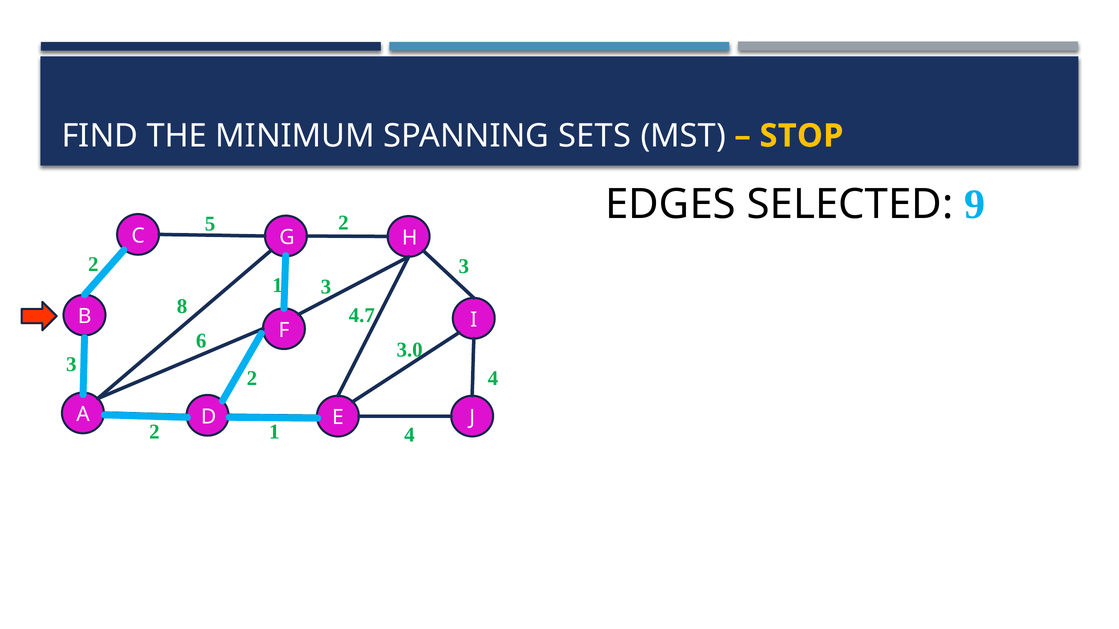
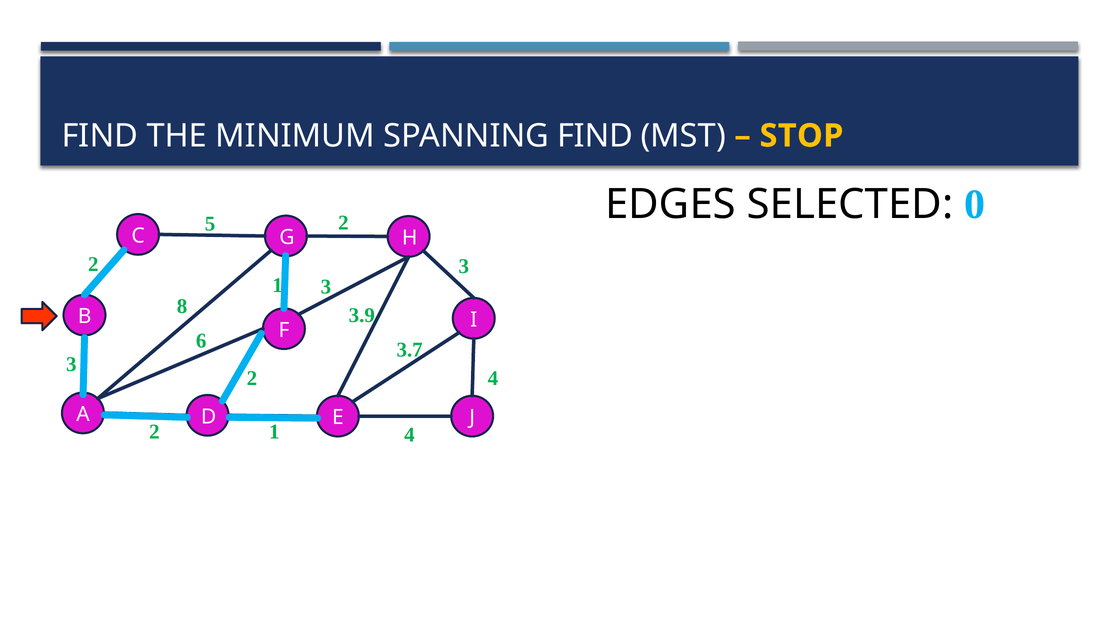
SPANNING SETS: SETS -> FIND
9: 9 -> 0
4.7: 4.7 -> 3.9
3.0: 3.0 -> 3.7
